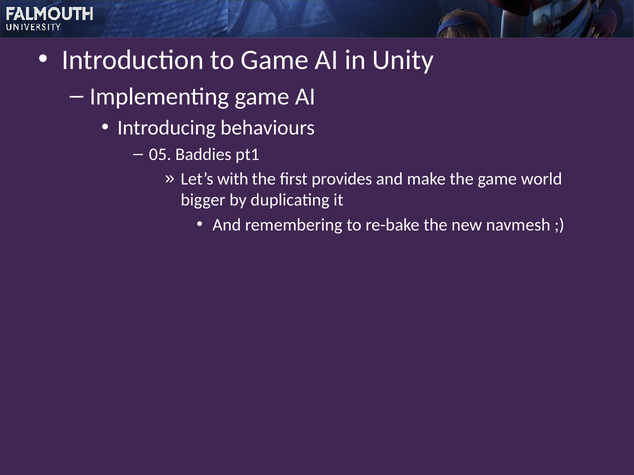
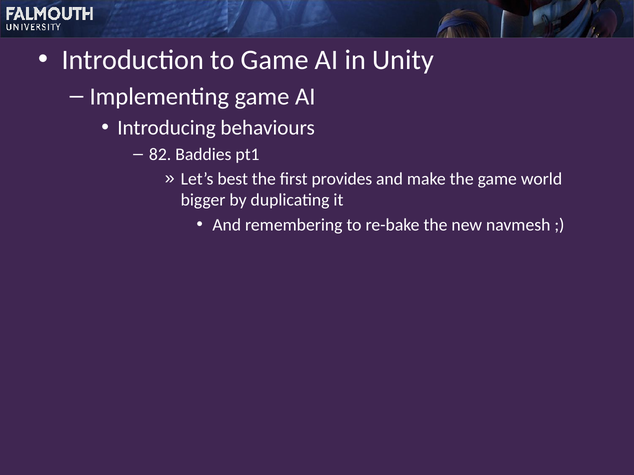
05: 05 -> 82
with: with -> best
